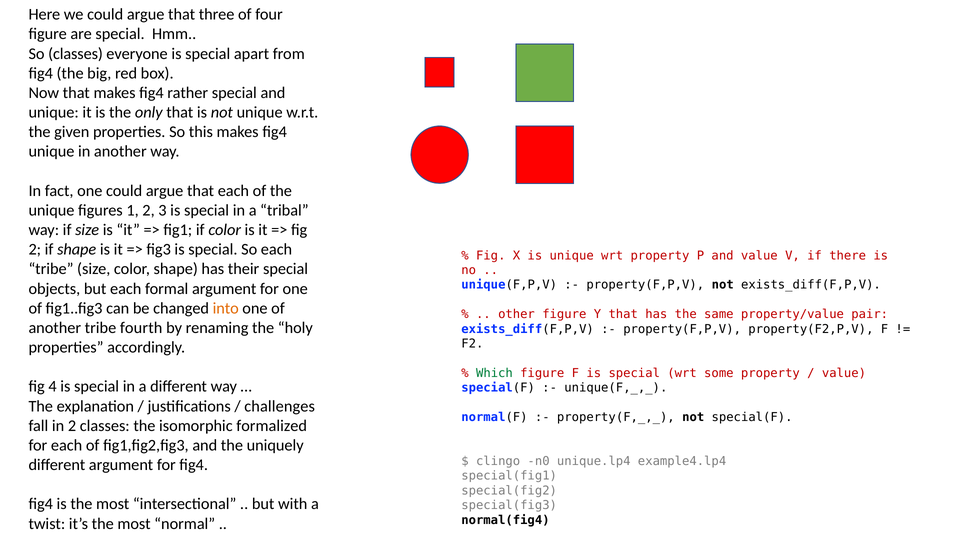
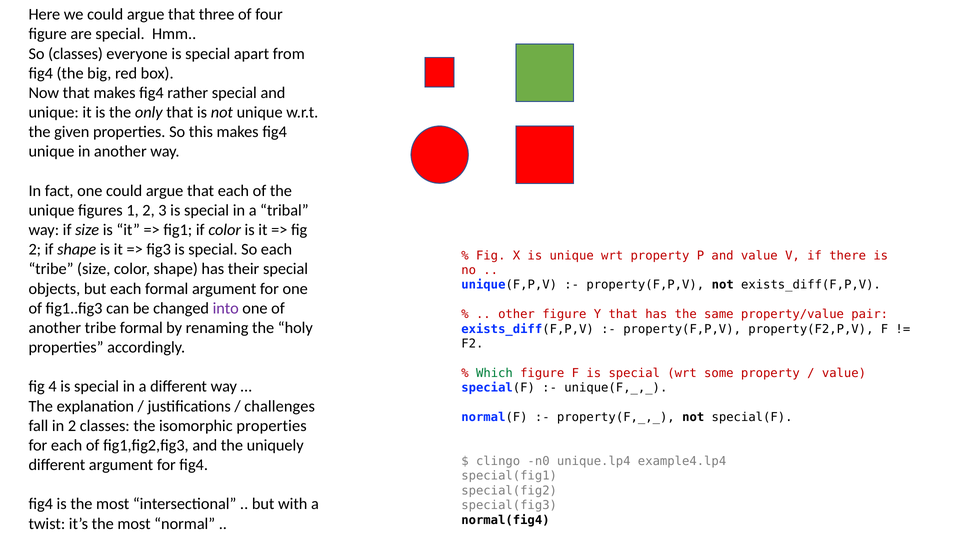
into colour: orange -> purple
tribe fourth: fourth -> formal
isomorphic formalized: formalized -> properties
